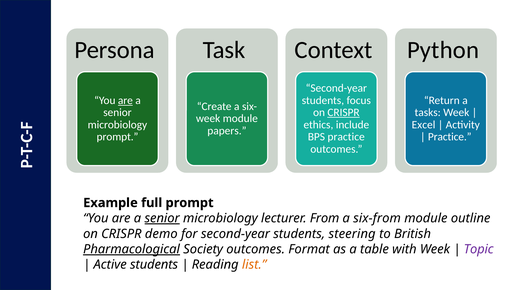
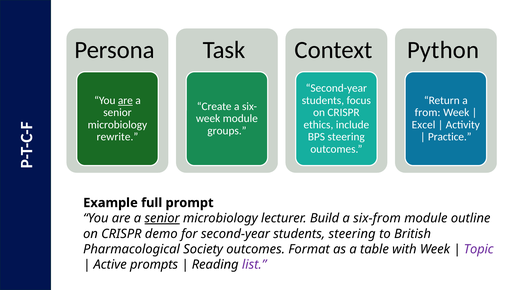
CRISPR at (344, 113) underline: present -> none
tasks: tasks -> from
papers: papers -> groups
prompt at (117, 137): prompt -> rewrite
practice at (346, 137): practice -> steering
From: From -> Build
Pharmacological underline: present -> none
Active students: students -> prompts
list colour: orange -> purple
